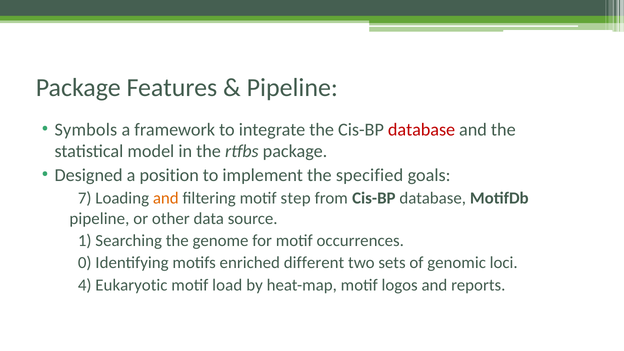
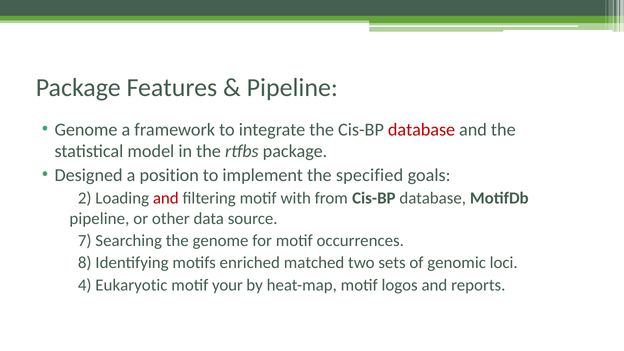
Symbols at (86, 130): Symbols -> Genome
7: 7 -> 2
and at (166, 198) colour: orange -> red
step: step -> with
1: 1 -> 7
0: 0 -> 8
different: different -> matched
load: load -> your
